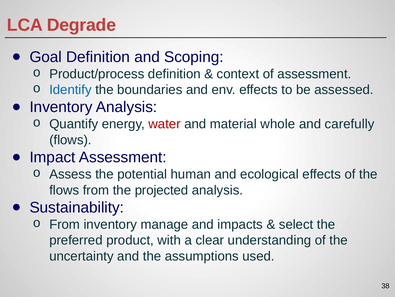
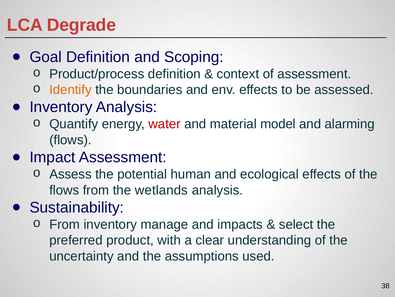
Identify colour: blue -> orange
whole: whole -> model
carefully: carefully -> alarming
projected: projected -> wetlands
